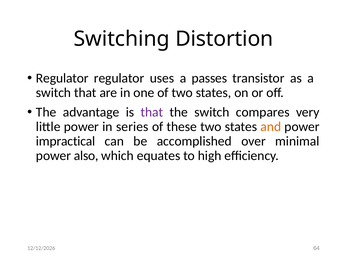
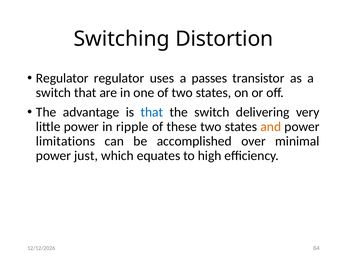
that at (152, 112) colour: purple -> blue
compares: compares -> delivering
series: series -> ripple
impractical: impractical -> limitations
also: also -> just
